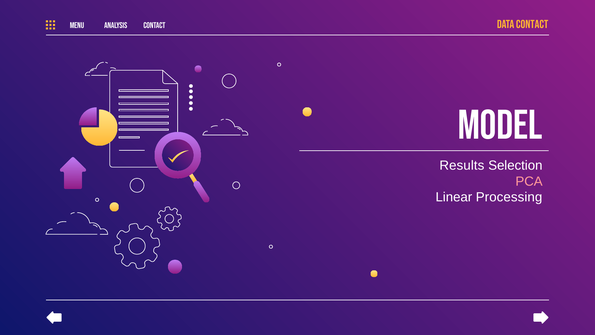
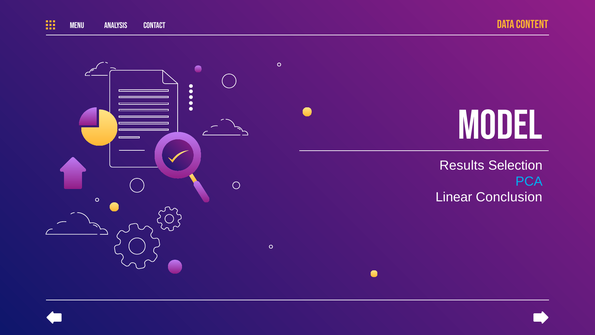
Data CONTACT: CONTACT -> CONTENT
PCA colour: pink -> light blue
Processing: Processing -> Conclusion
